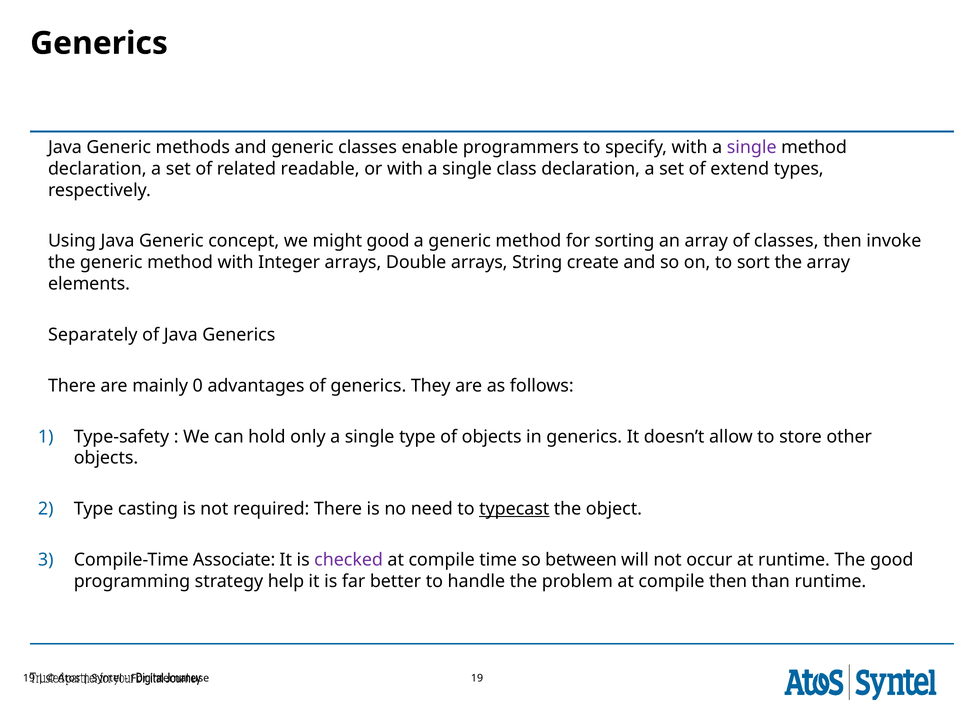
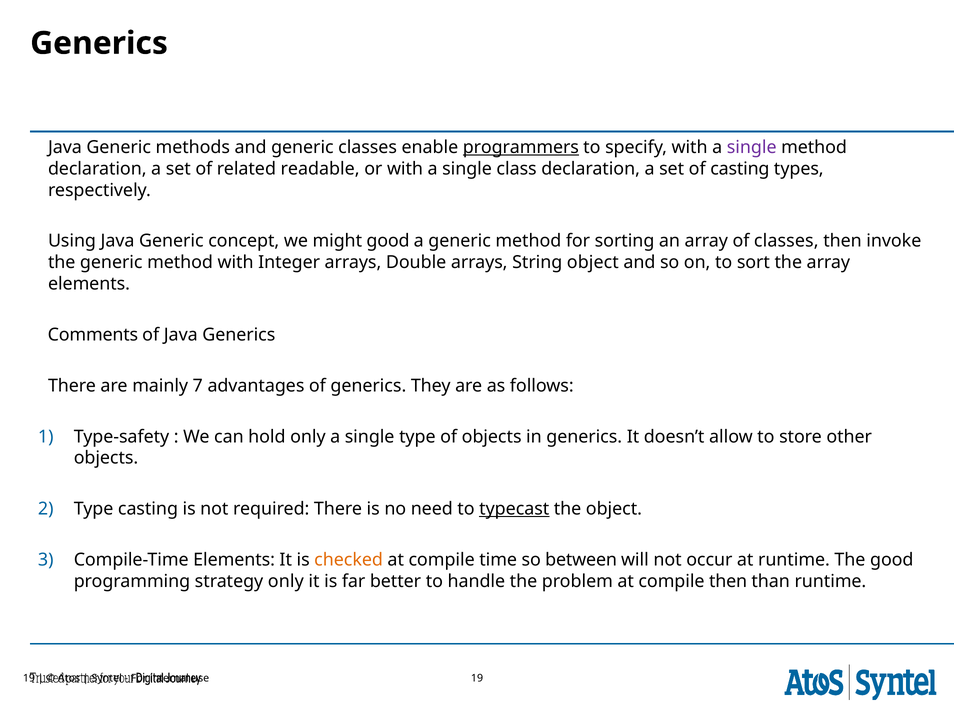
programmers underline: none -> present
of extend: extend -> casting
String create: create -> object
Separately: Separately -> Comments
0: 0 -> 7
Compile-Time Associate: Associate -> Elements
checked colour: purple -> orange
strategy help: help -> only
